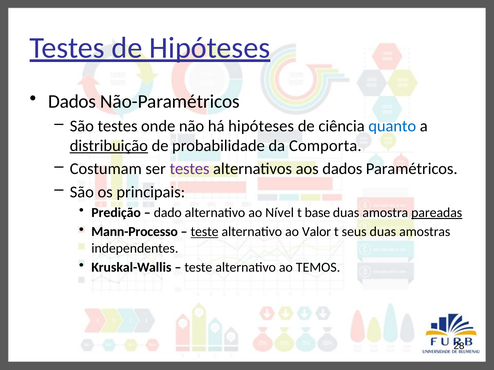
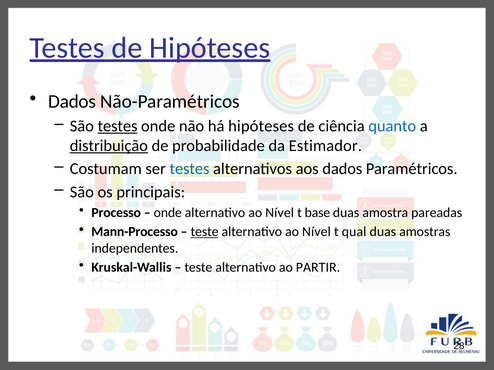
testes at (118, 126) underline: none -> present
Comporta: Comporta -> Estimador
testes at (190, 169) colour: purple -> blue
Predição: Predição -> Processo
dado at (168, 213): dado -> onde
pareadas underline: present -> none
Valor at (317, 232): Valor -> Nível
seus: seus -> qual
TEMOS: TEMOS -> PARTIR
